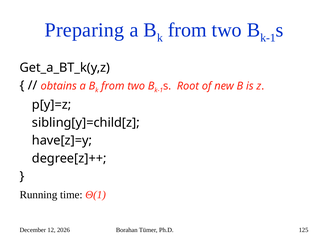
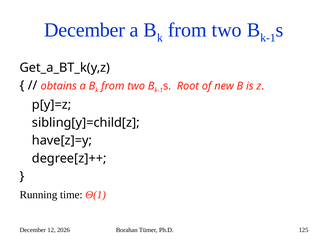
Preparing at (84, 30): Preparing -> December
